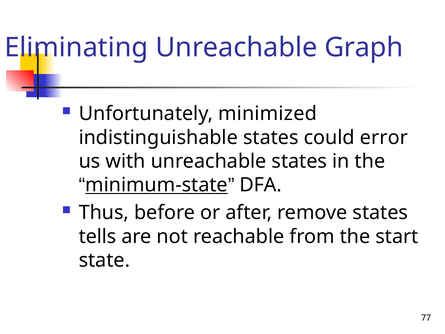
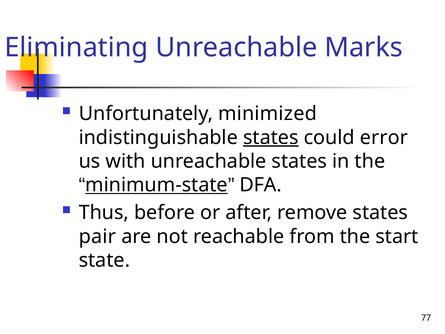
Graph: Graph -> Marks
states at (271, 137) underline: none -> present
tells: tells -> pair
